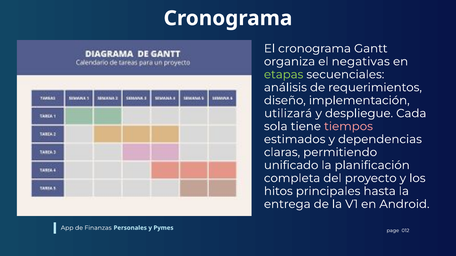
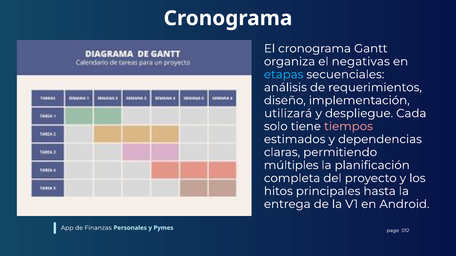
etapas colour: light green -> light blue
sola: sola -> solo
unificado: unificado -> múltiples
